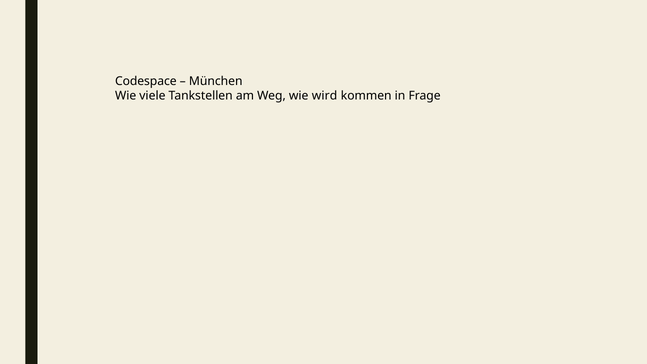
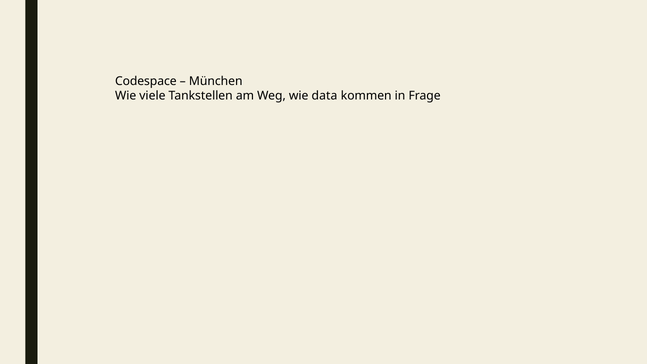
wird: wird -> data
